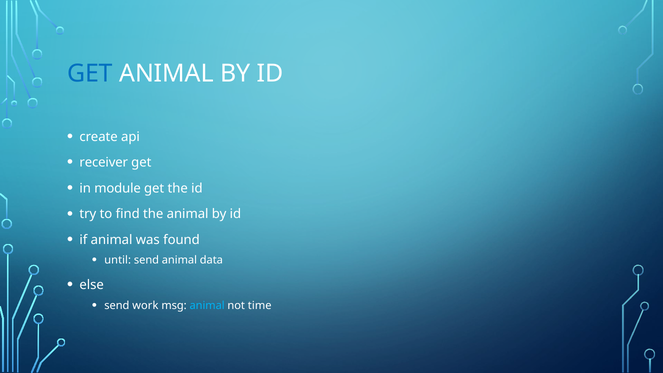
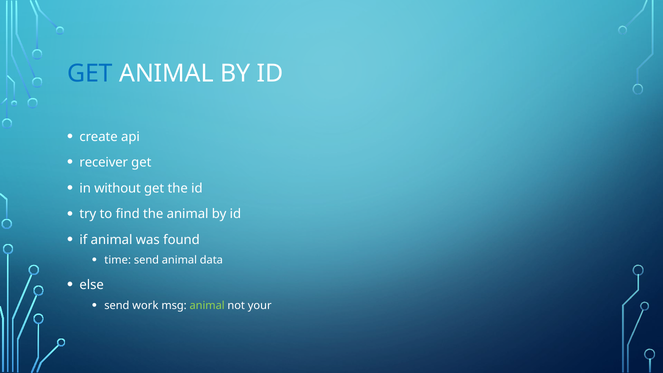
module: module -> without
until: until -> time
animal at (207, 305) colour: light blue -> light green
time: time -> your
